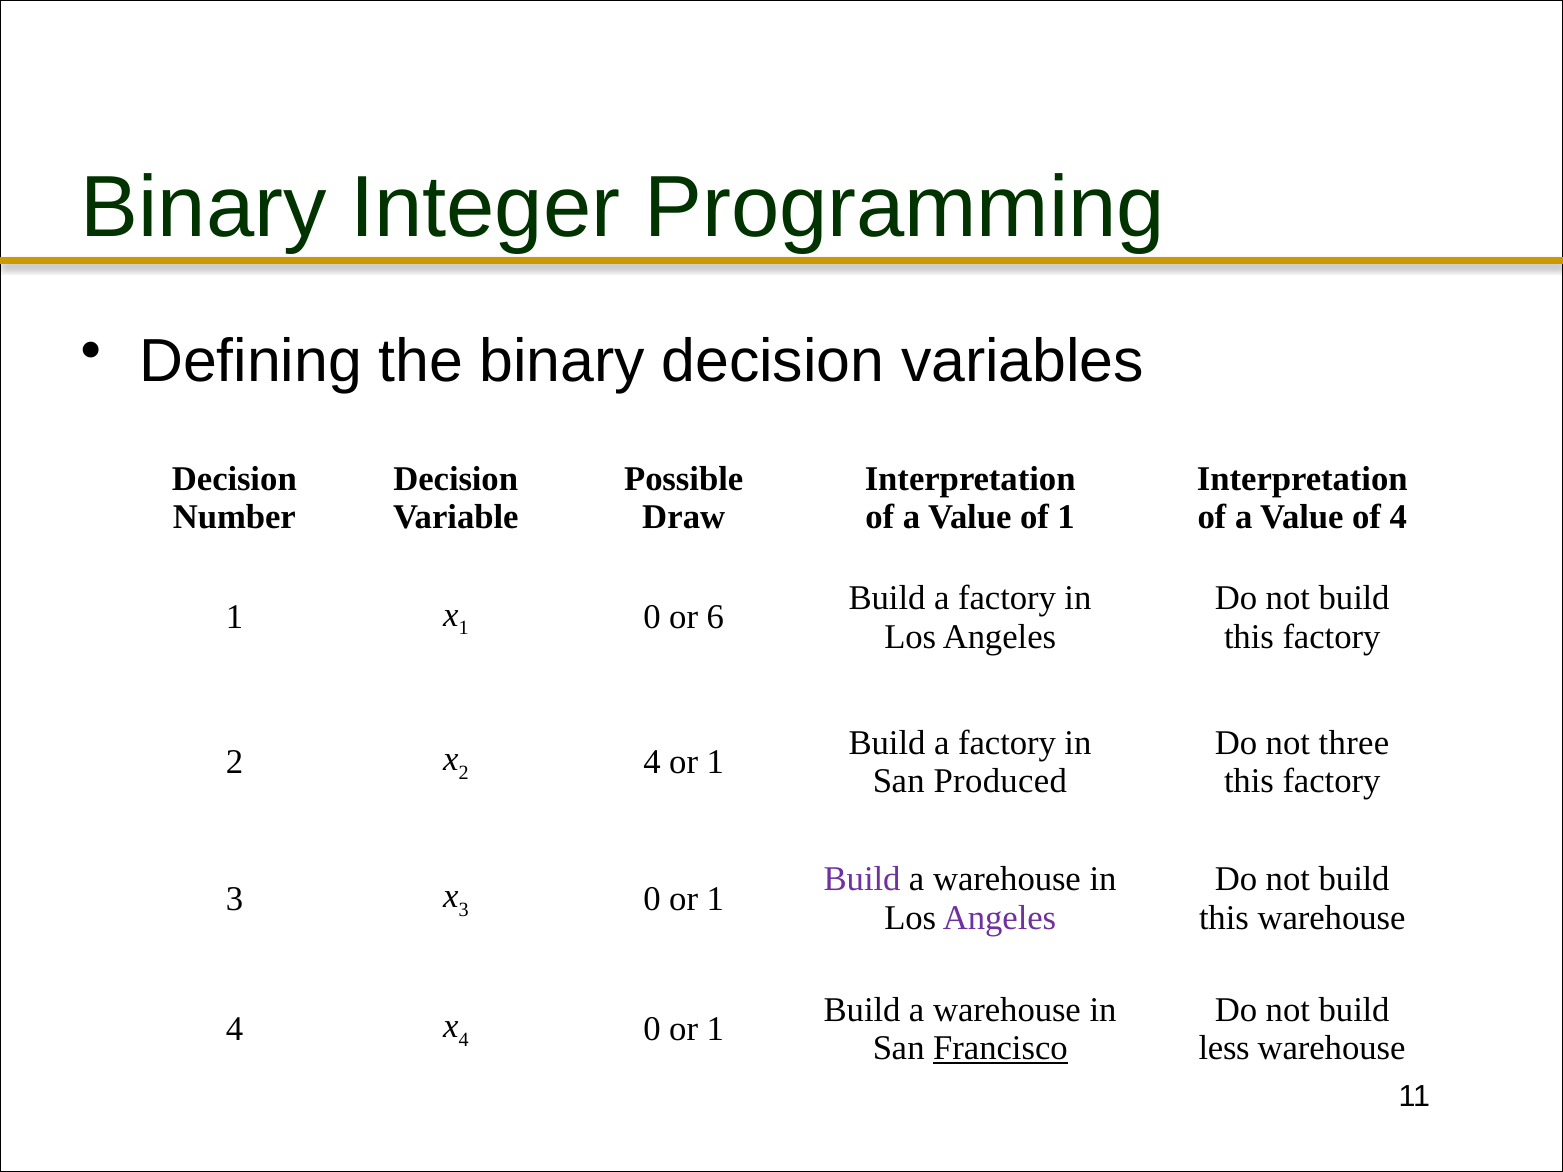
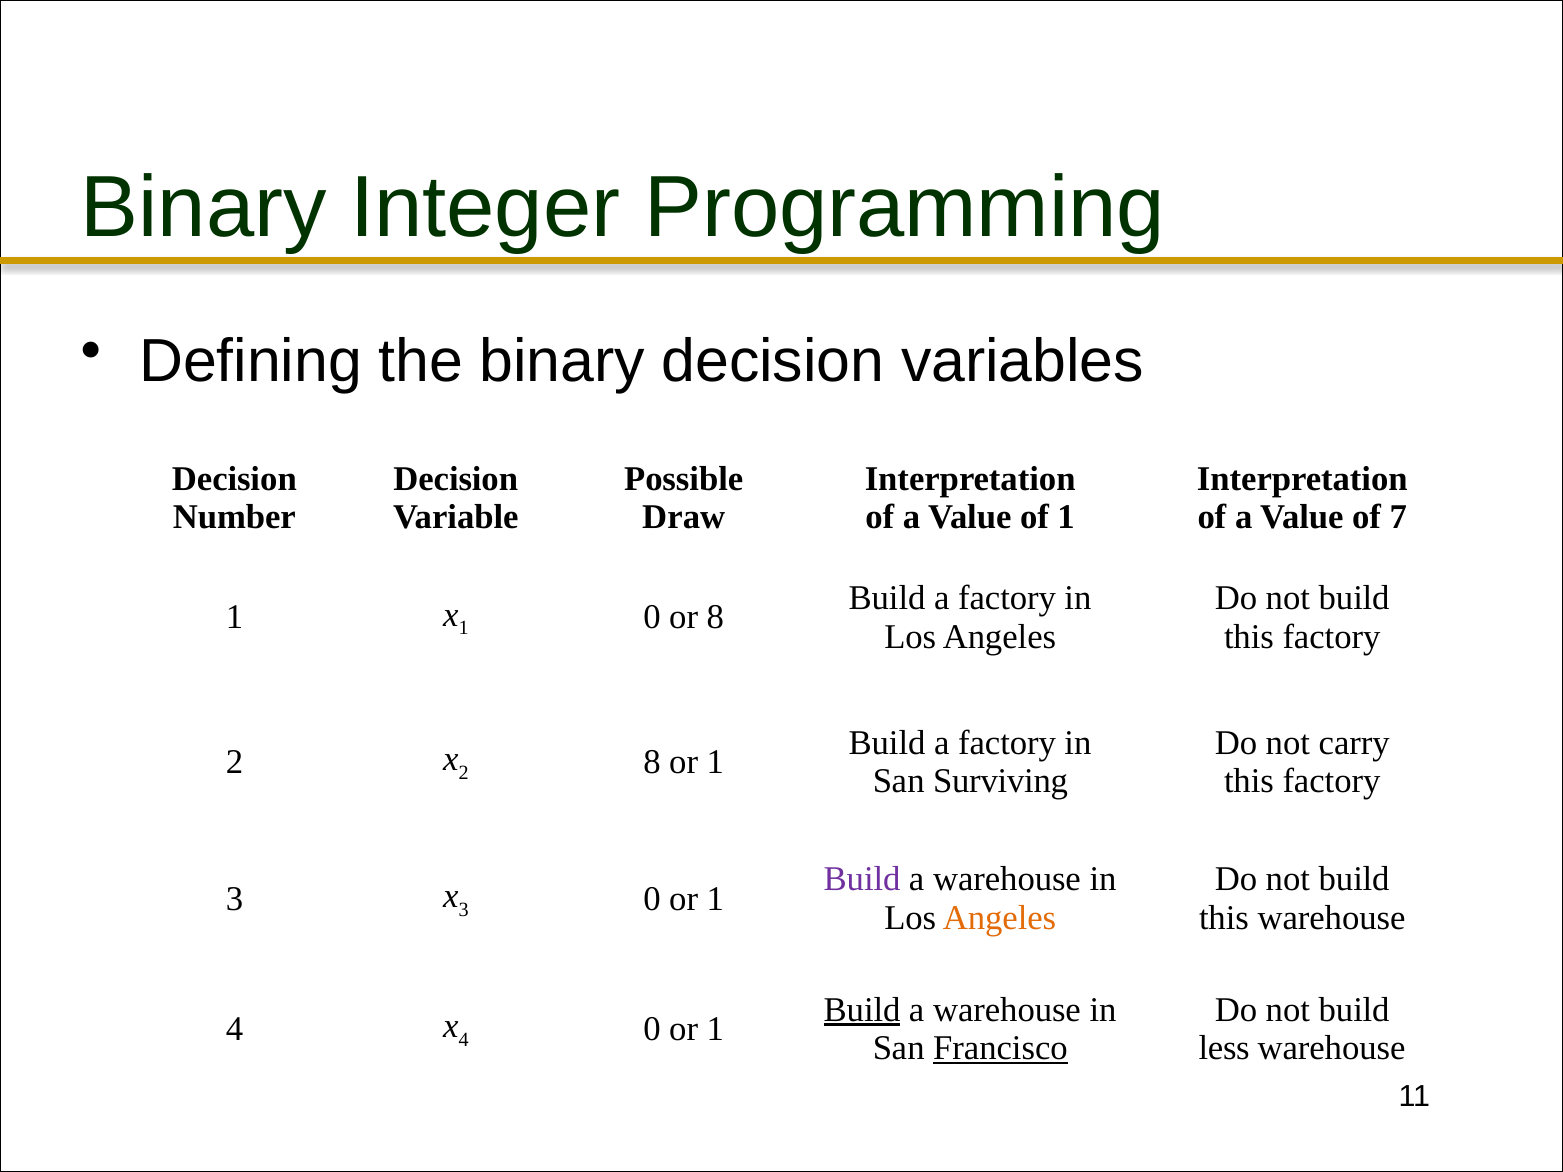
of 4: 4 -> 7
or 6: 6 -> 8
three: three -> carry
2 4: 4 -> 8
Produced: Produced -> Surviving
Angeles at (1000, 918) colour: purple -> orange
Build at (862, 1010) underline: none -> present
